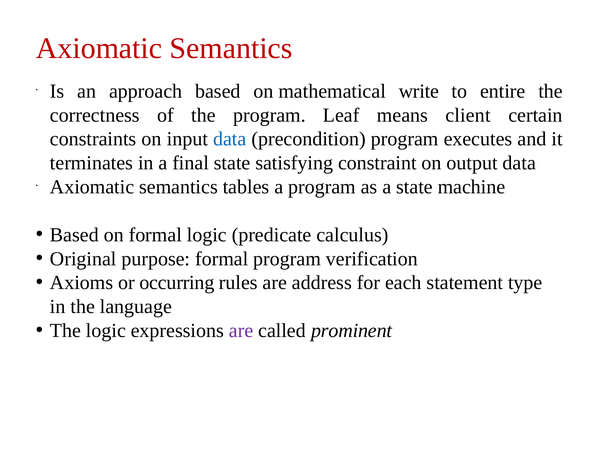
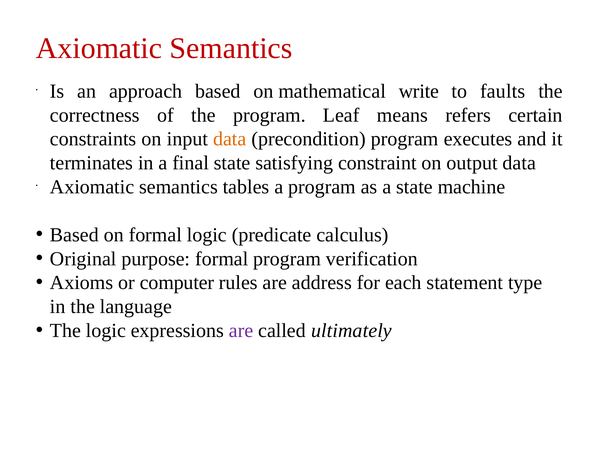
entire: entire -> faults
client: client -> refers
data at (230, 139) colour: blue -> orange
occurring: occurring -> computer
prominent: prominent -> ultimately
